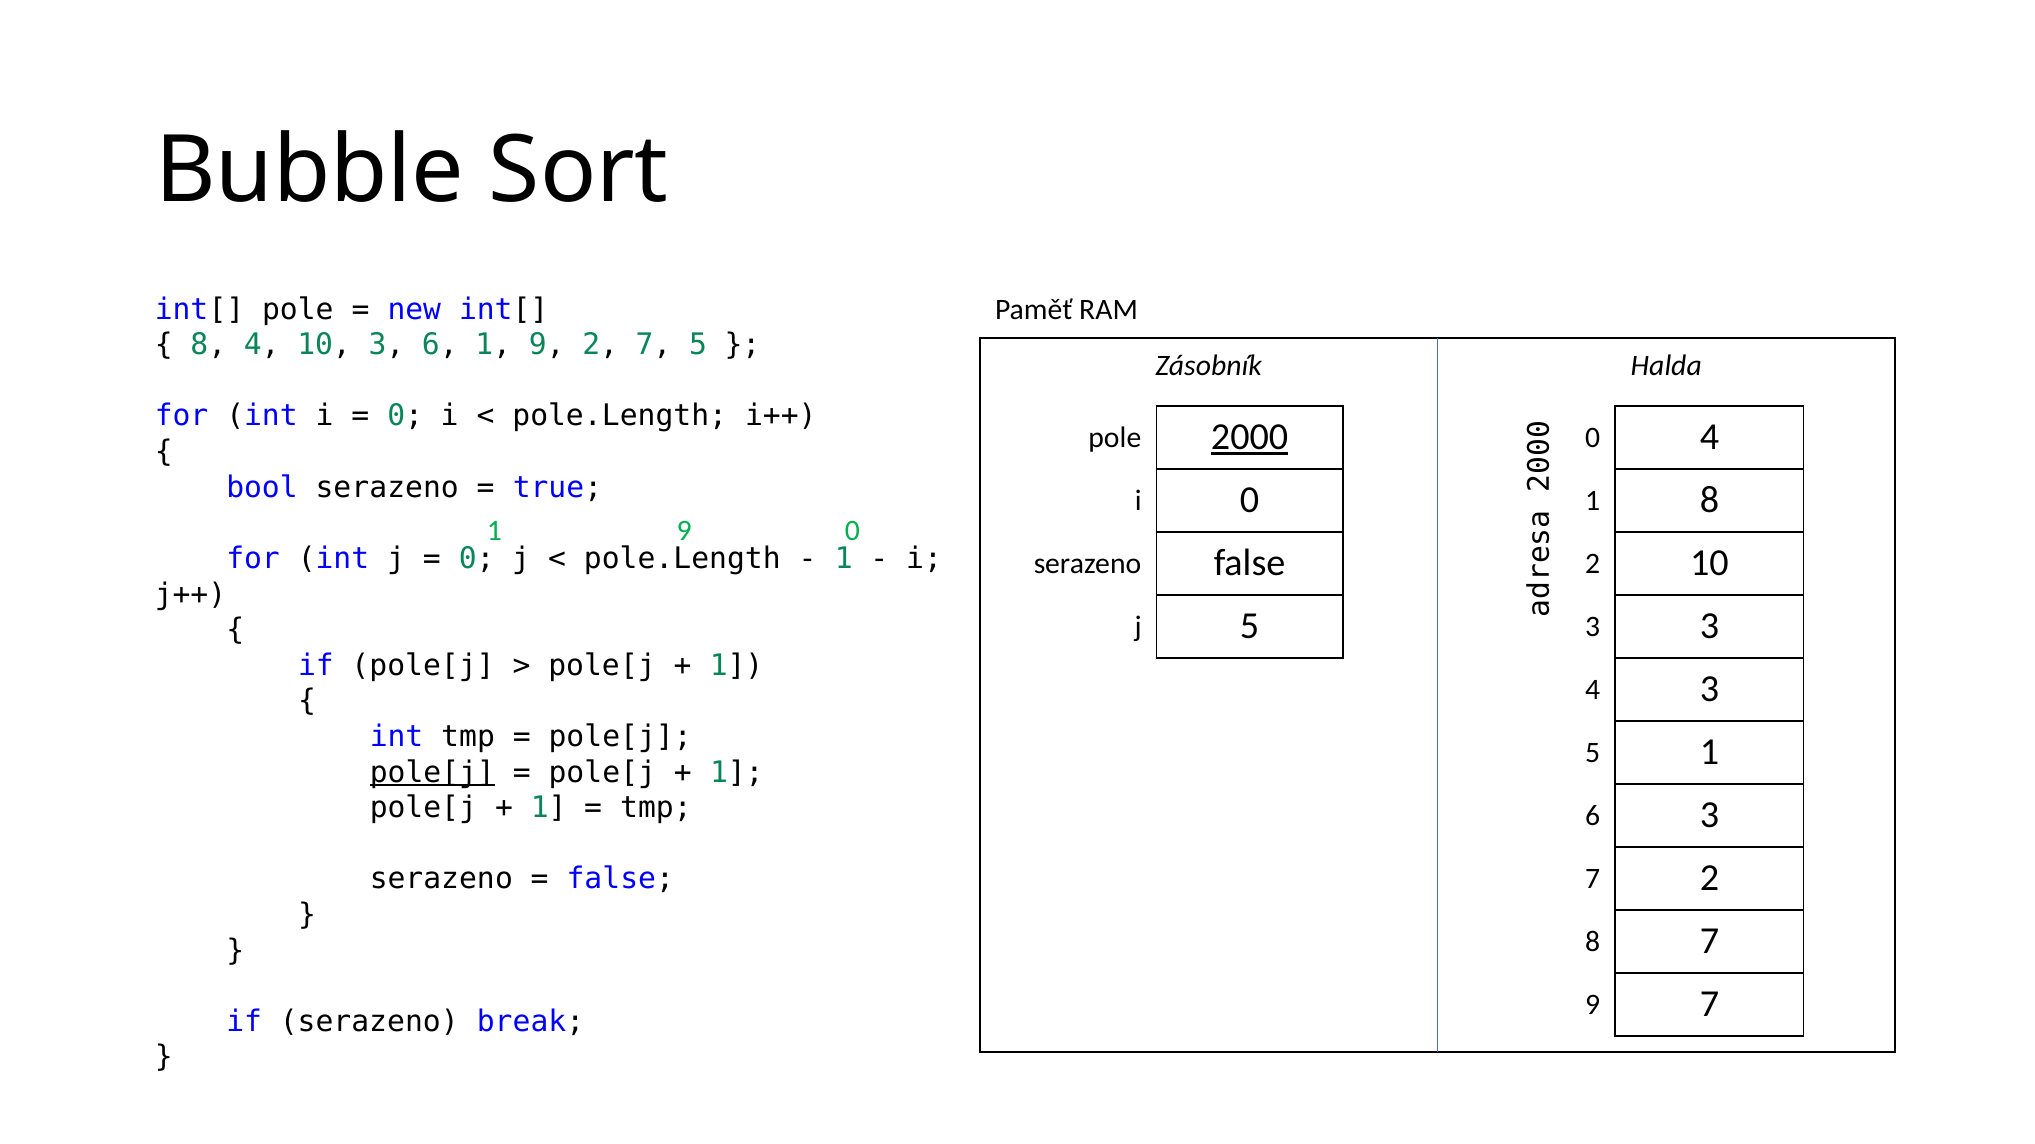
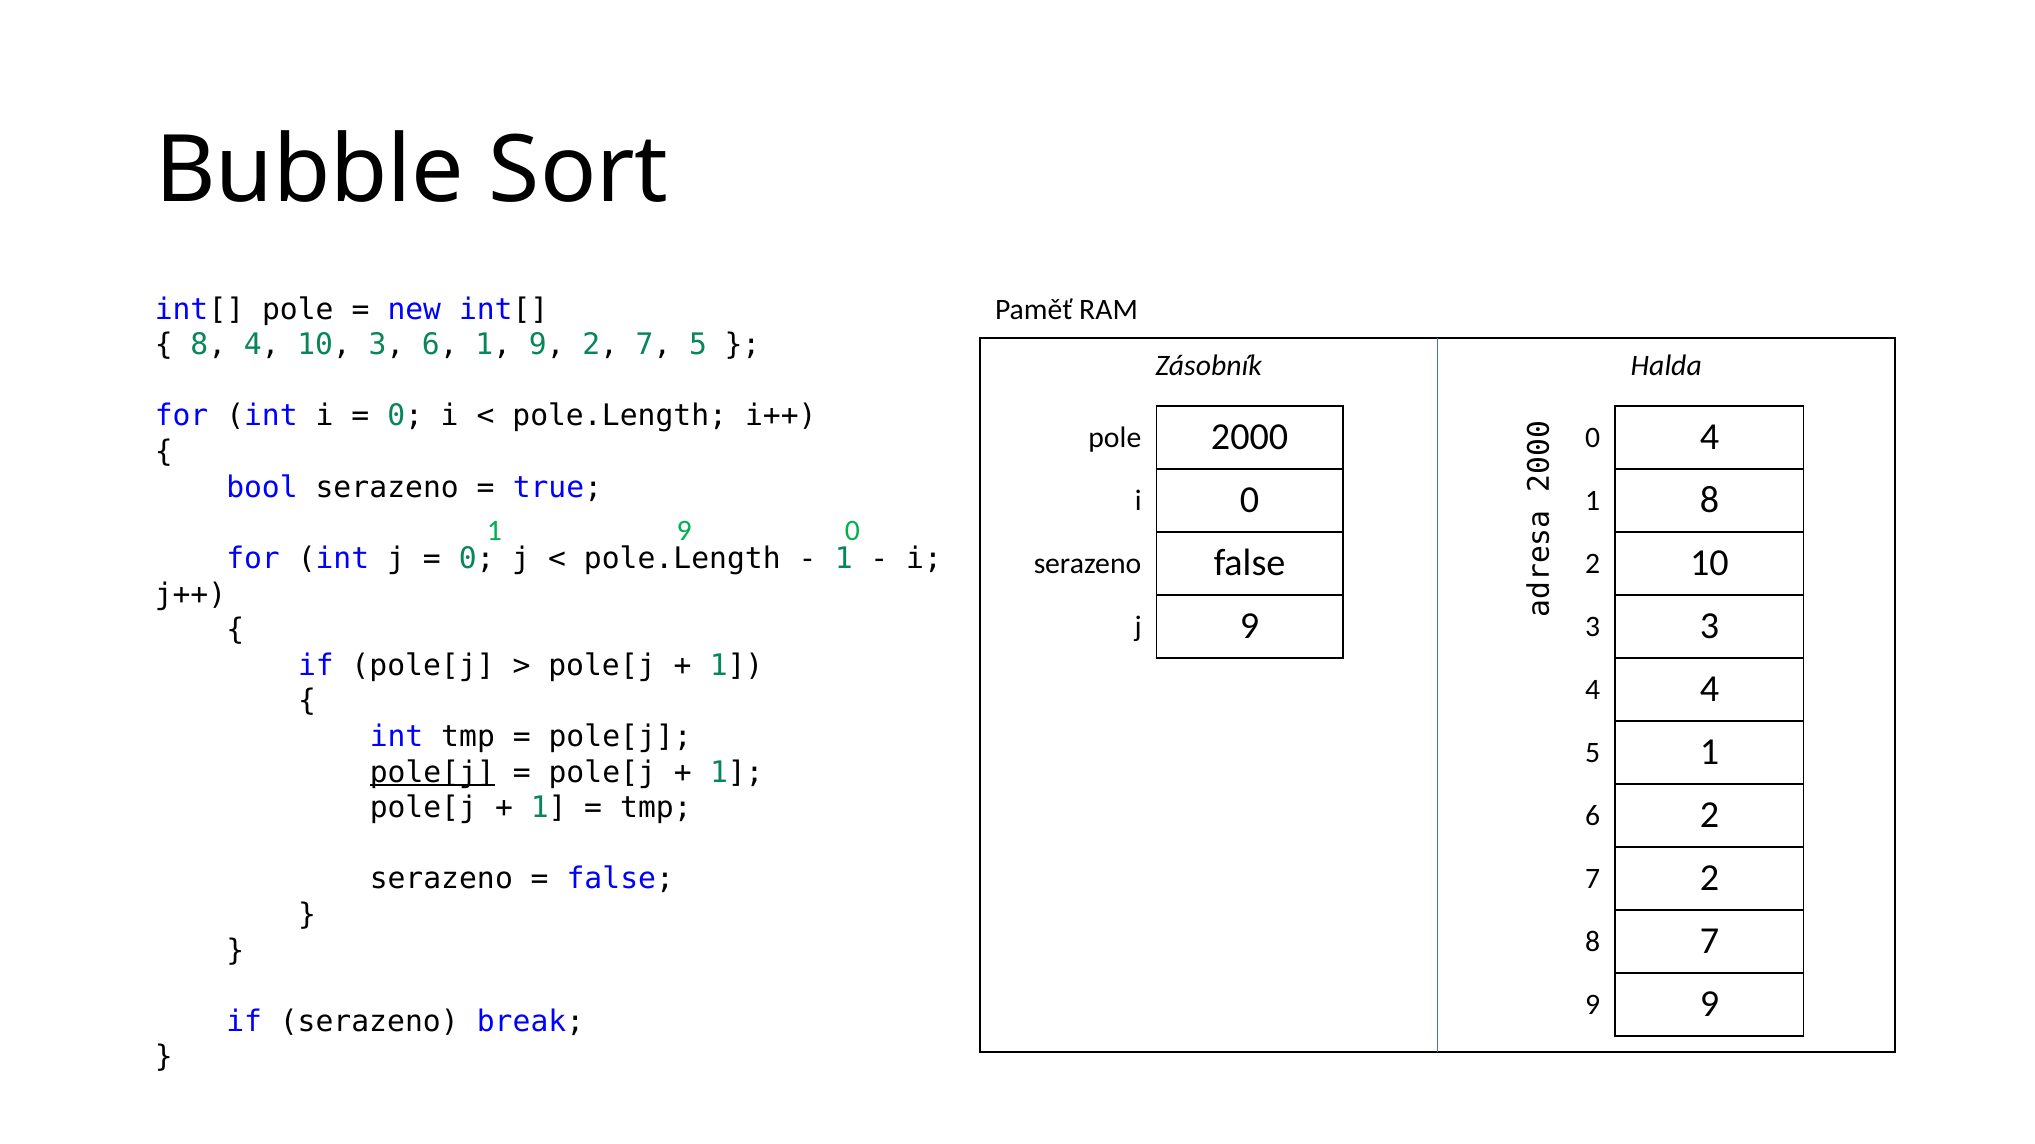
2000 underline: present -> none
j 5: 5 -> 9
4 3: 3 -> 4
6 3: 3 -> 2
9 7: 7 -> 9
